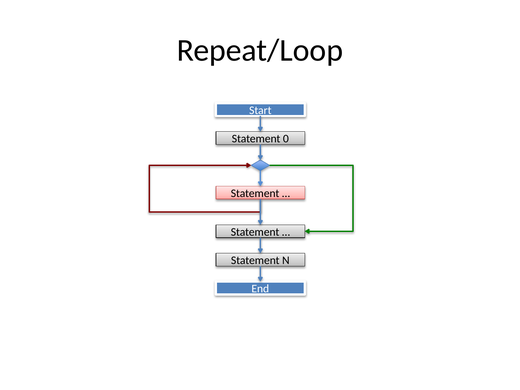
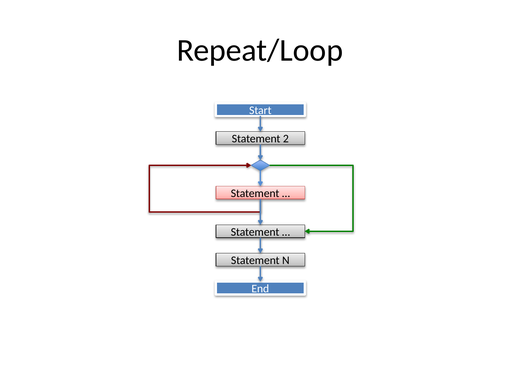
0: 0 -> 2
